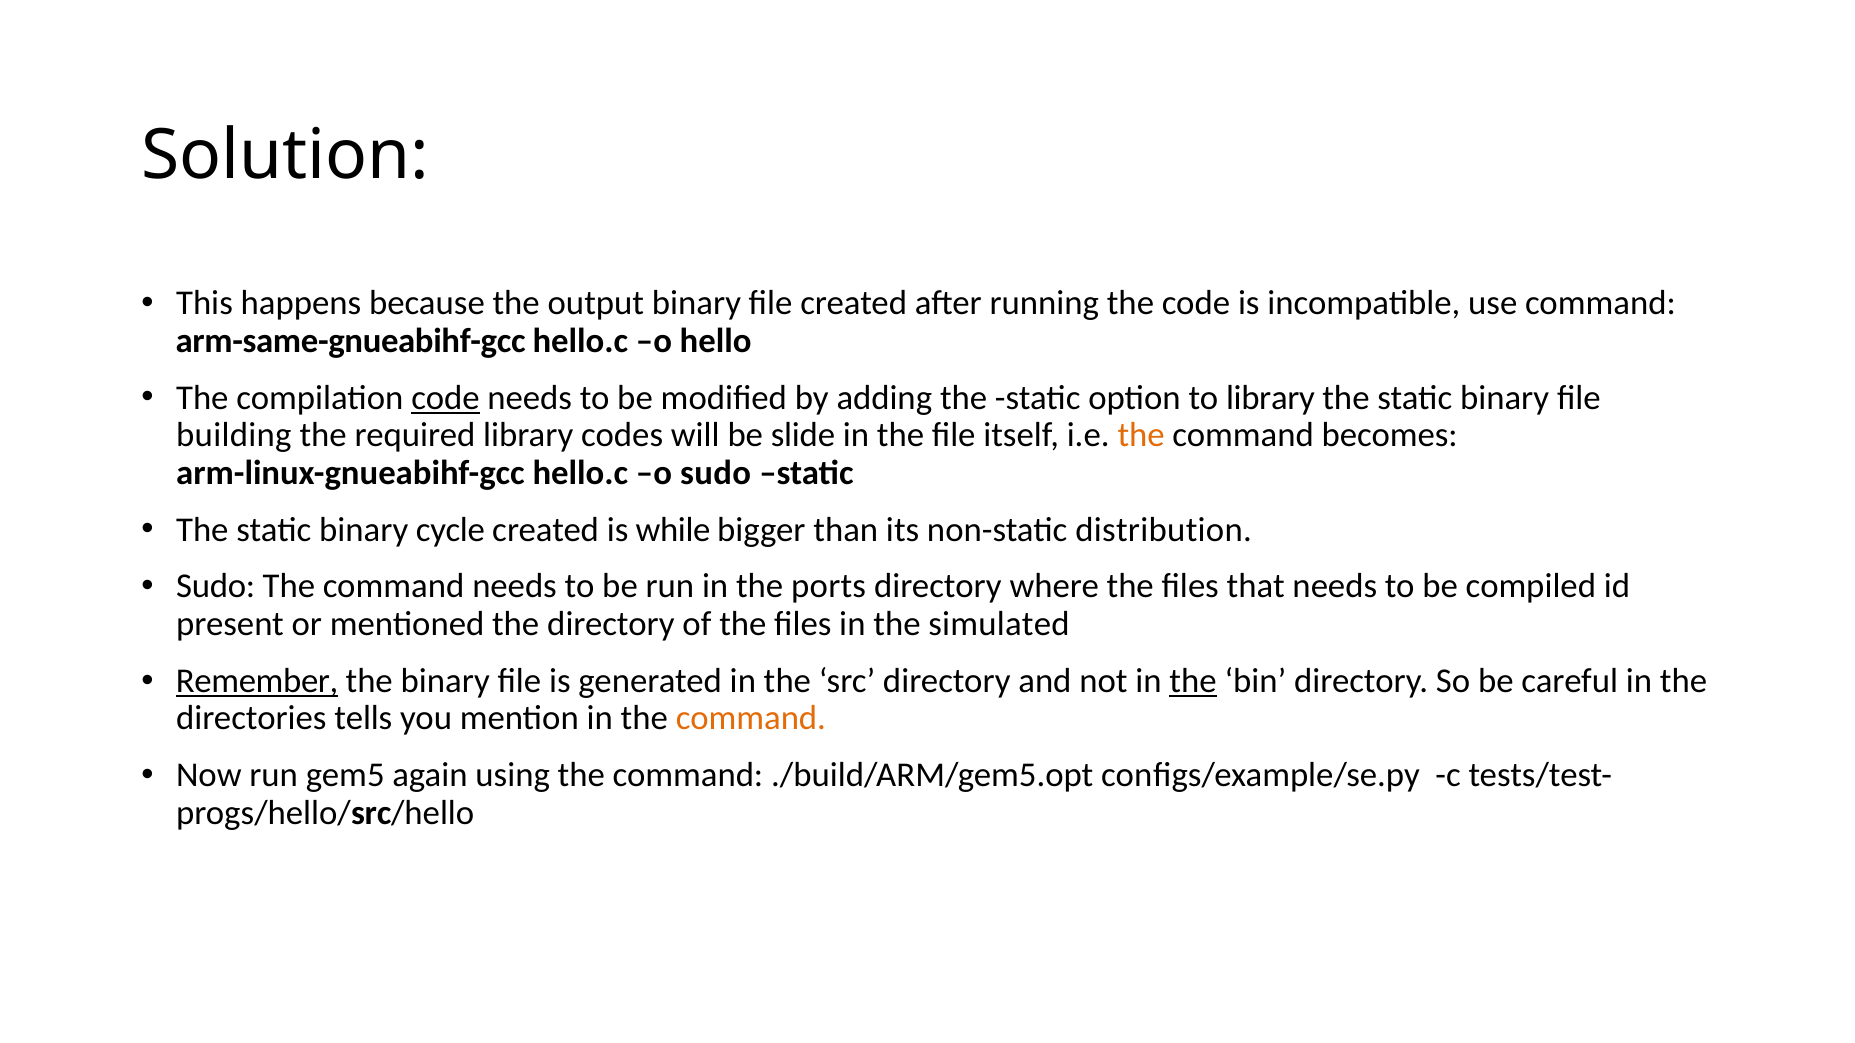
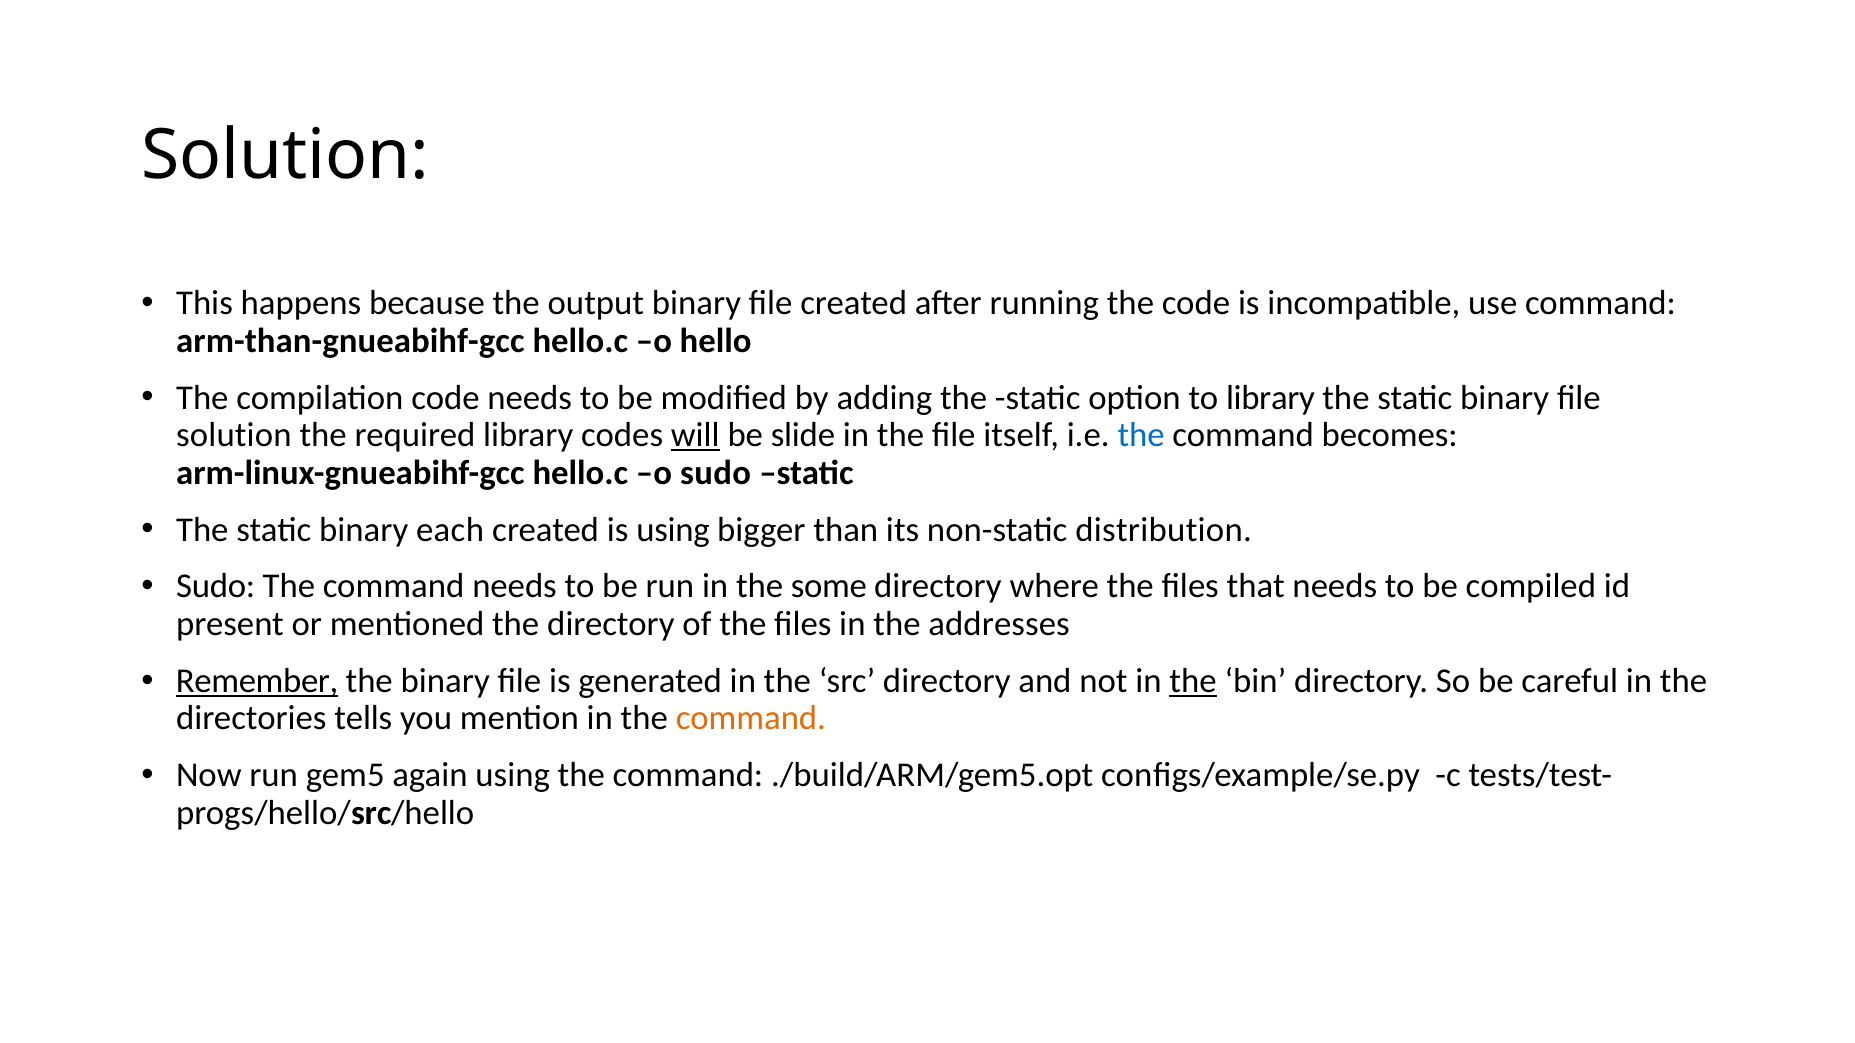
arm-same-gnueabihf-gcc: arm-same-gnueabihf-gcc -> arm-than-gnueabihf-gcc
code at (446, 398) underline: present -> none
building at (234, 435): building -> solution
will underline: none -> present
the at (1141, 435) colour: orange -> blue
cycle: cycle -> each
is while: while -> using
ports: ports -> some
simulated: simulated -> addresses
